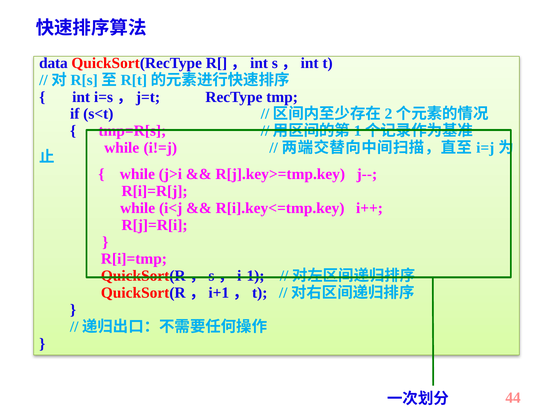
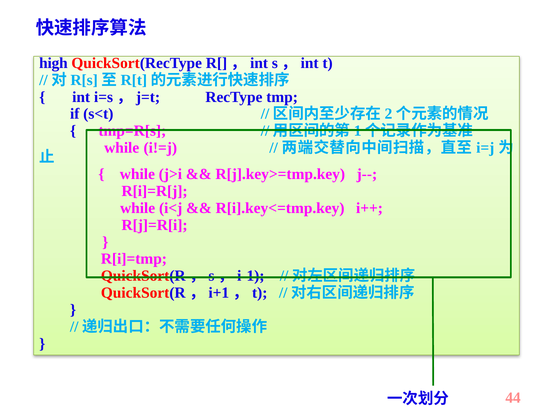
data: data -> high
